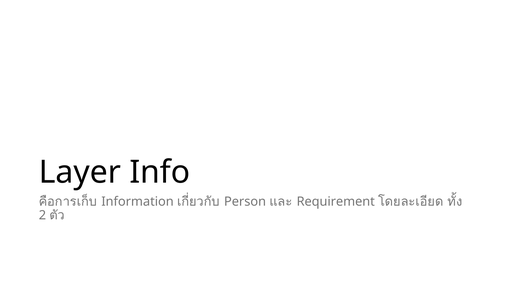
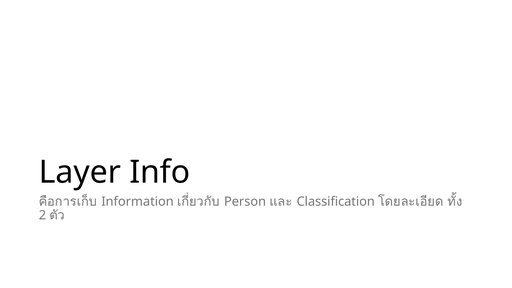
Requirement: Requirement -> Classification
